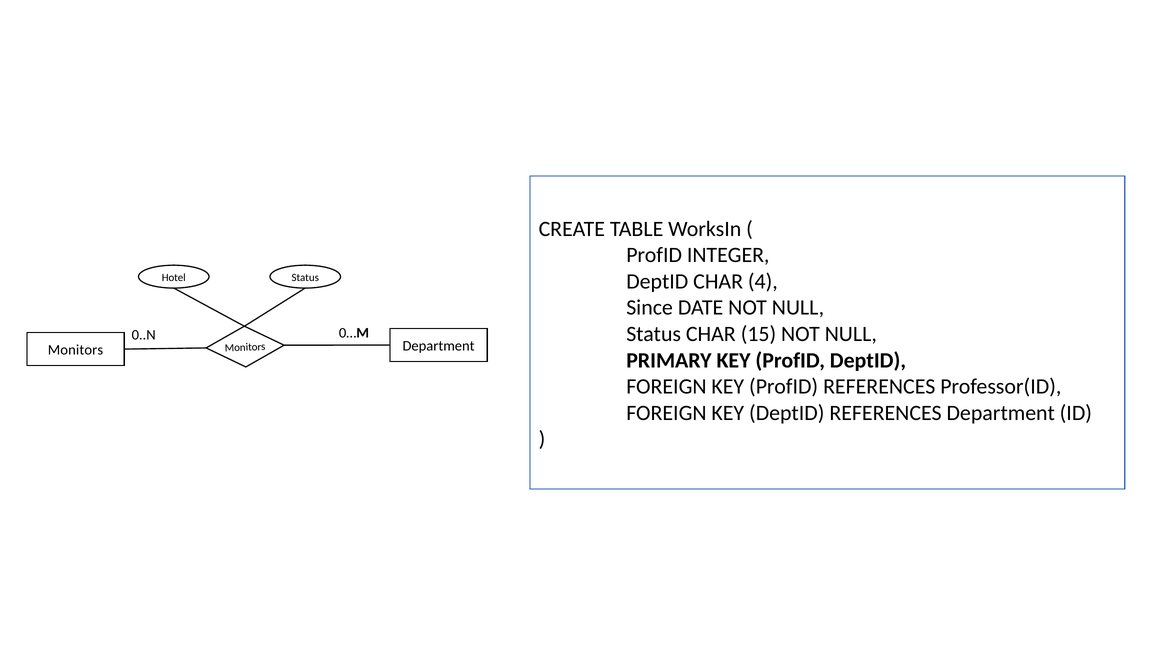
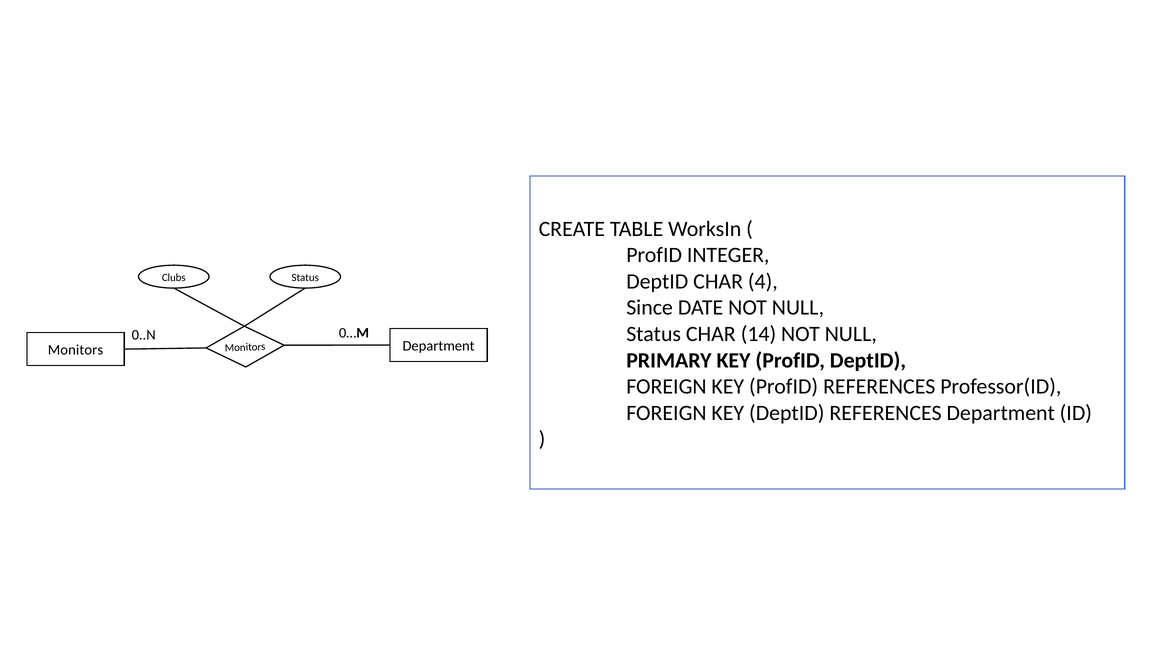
Hotel: Hotel -> Clubs
15: 15 -> 14
